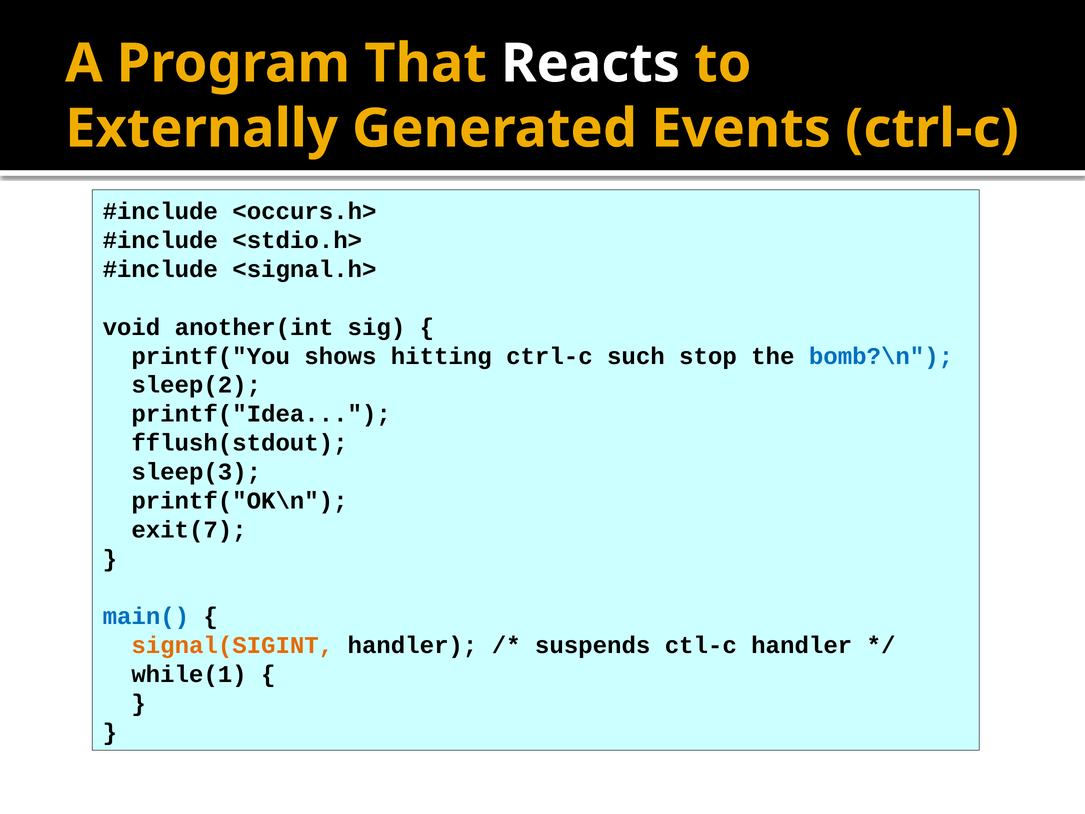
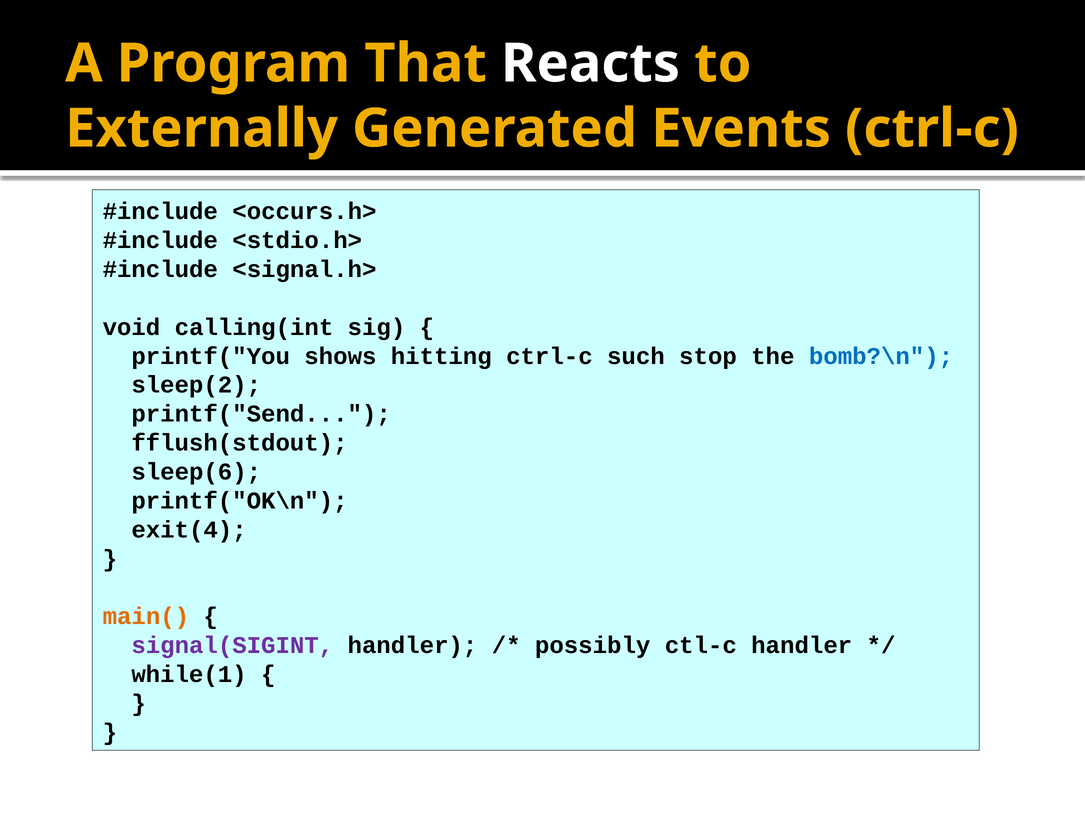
another(int: another(int -> calling(int
printf("Idea: printf("Idea -> printf("Send
sleep(3: sleep(3 -> sleep(6
exit(7: exit(7 -> exit(4
main( colour: blue -> orange
signal(SIGINT colour: orange -> purple
suspends: suspends -> possibly
